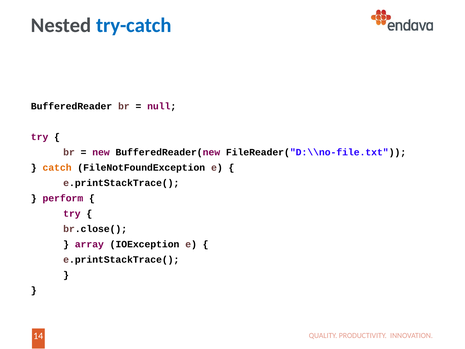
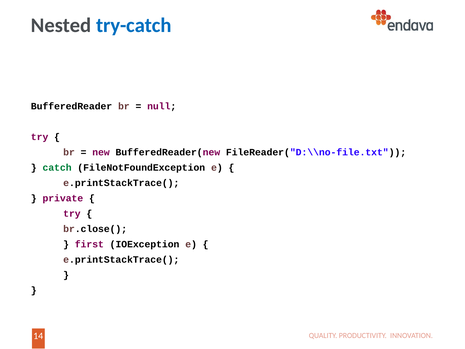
catch colour: orange -> green
perform: perform -> private
array: array -> first
